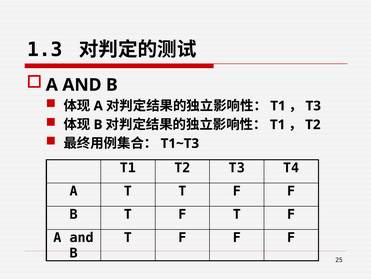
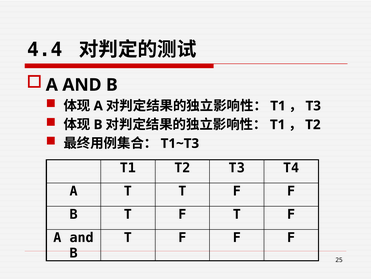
1.3: 1.3 -> 4.4
